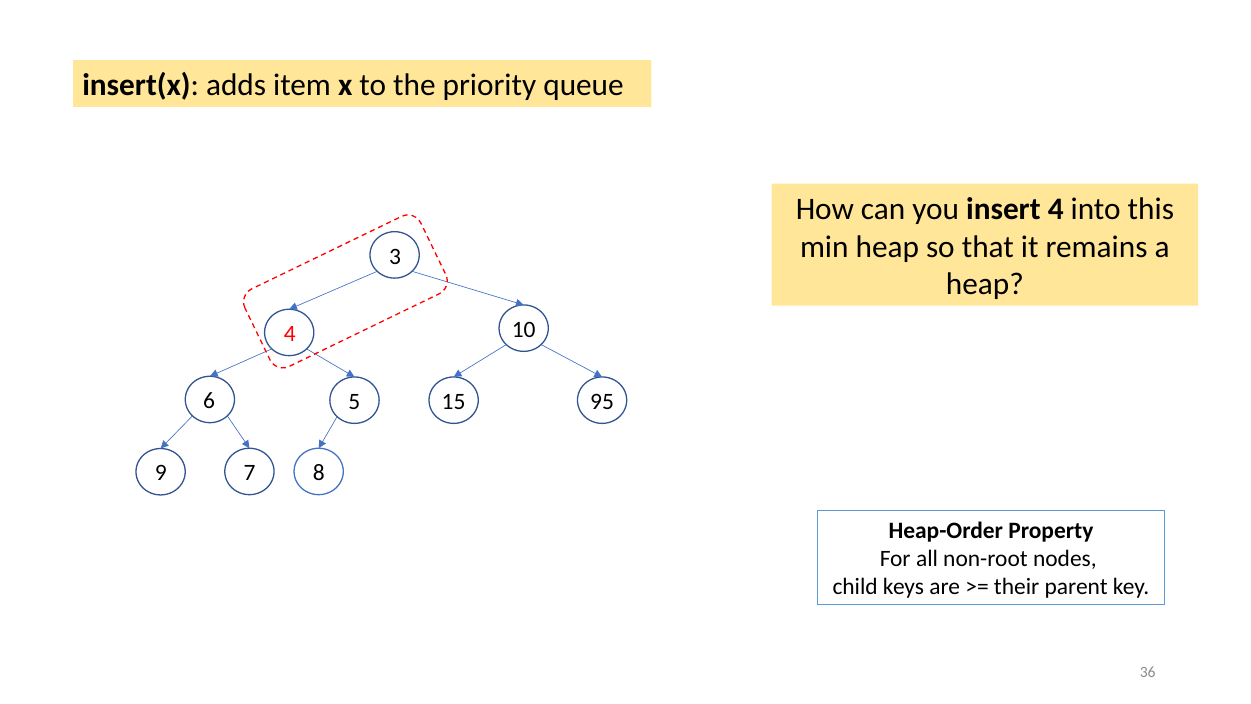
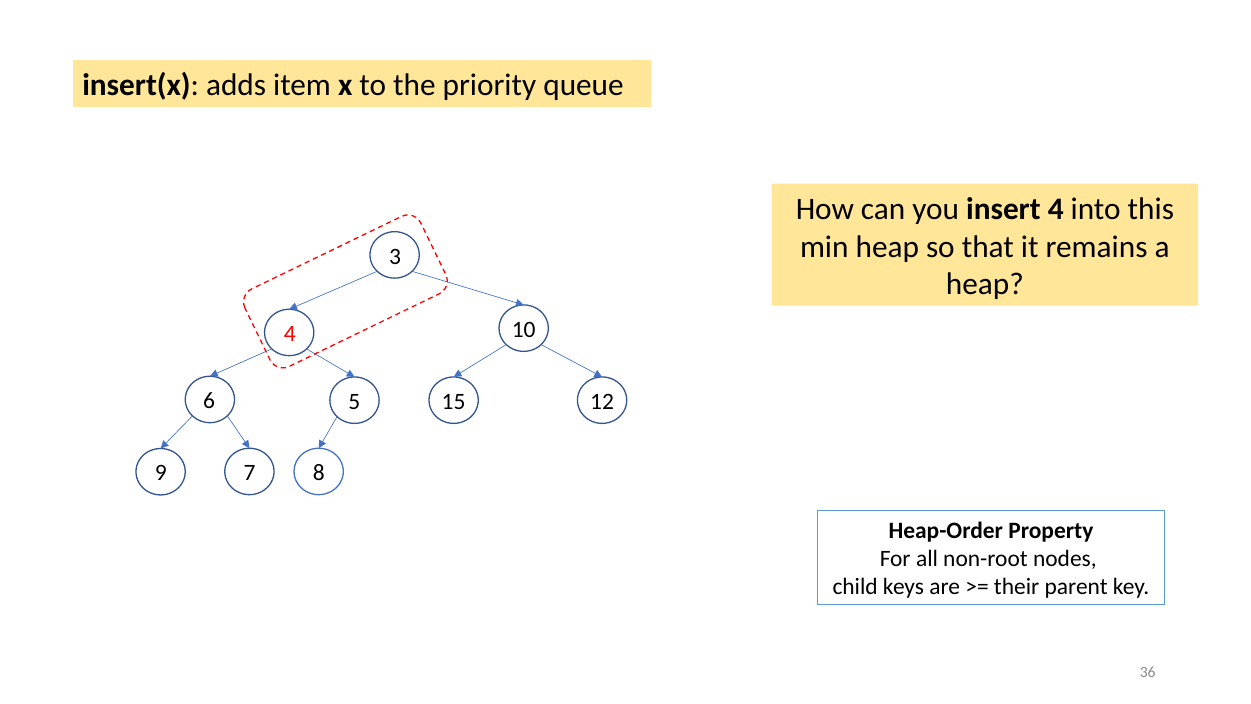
95: 95 -> 12
